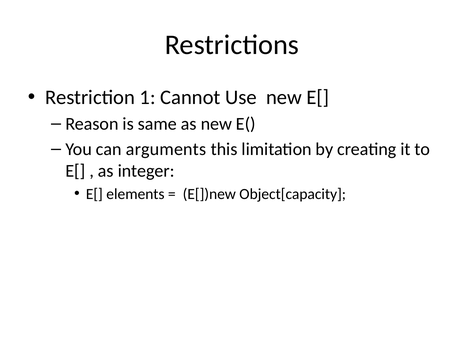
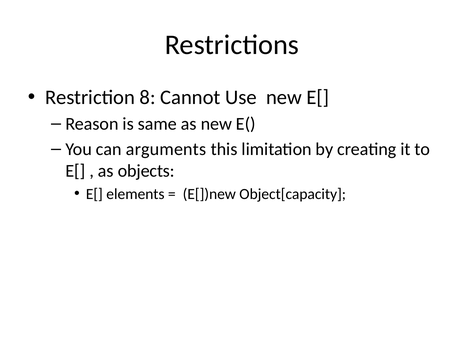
1: 1 -> 8
integer: integer -> objects
